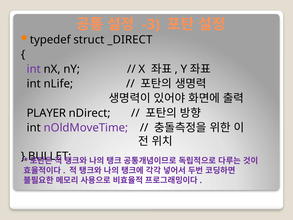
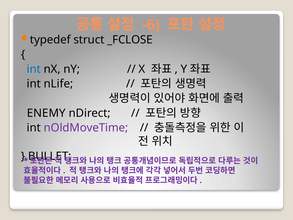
-3: -3 -> -6
_DIRECT: _DIRECT -> _FCLOSE
int at (34, 69) colour: purple -> blue
PLAYER: PLAYER -> ENEMY
